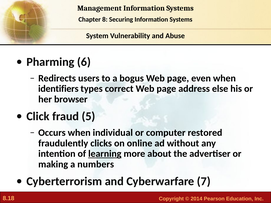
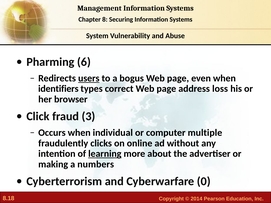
users underline: none -> present
else: else -> loss
5: 5 -> 3
restored: restored -> multiple
7: 7 -> 0
